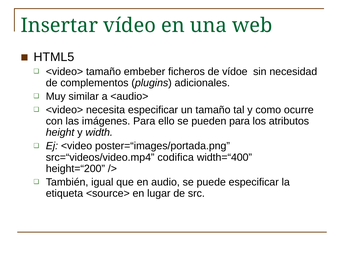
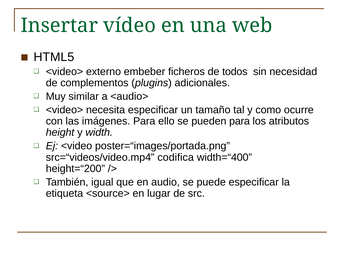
<video> tamaño: tamaño -> externo
vídoe: vídoe -> todos
